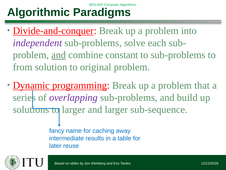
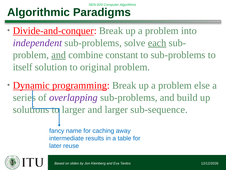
each underline: none -> present
from: from -> itself
that: that -> else
